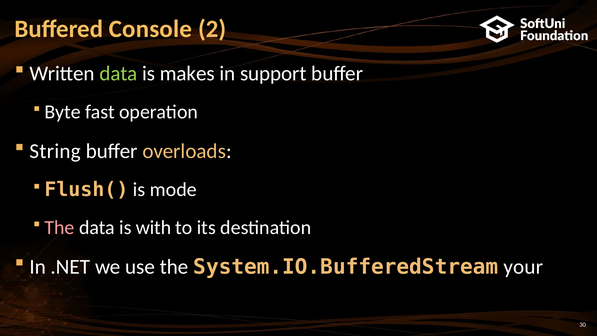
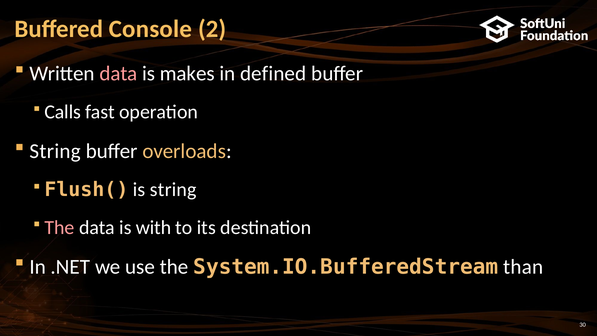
data at (118, 74) colour: light green -> pink
support: support -> defined
Byte: Byte -> Calls
is mode: mode -> string
your: your -> than
